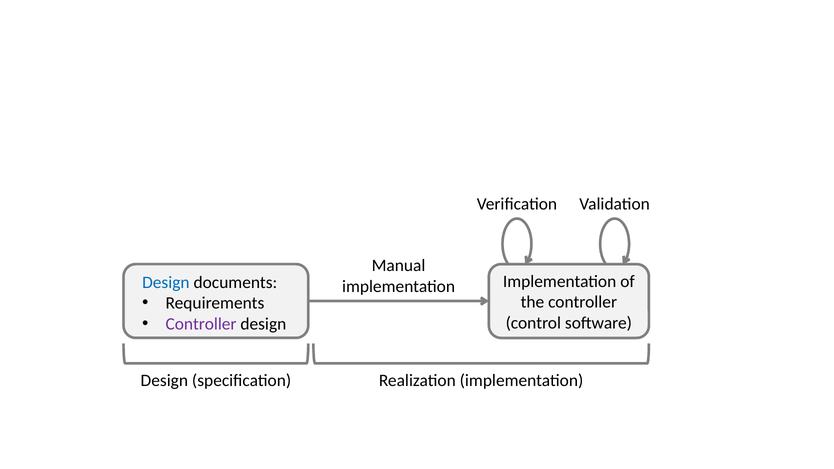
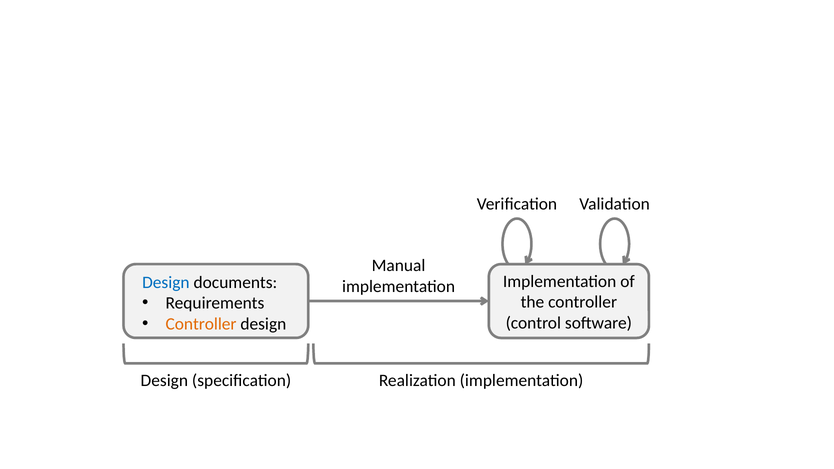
Controller at (201, 324) colour: purple -> orange
